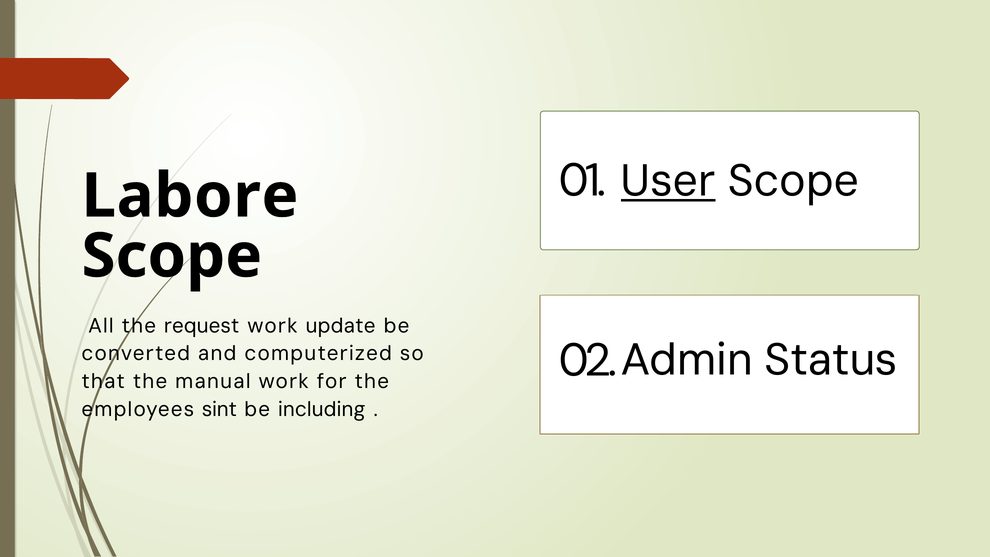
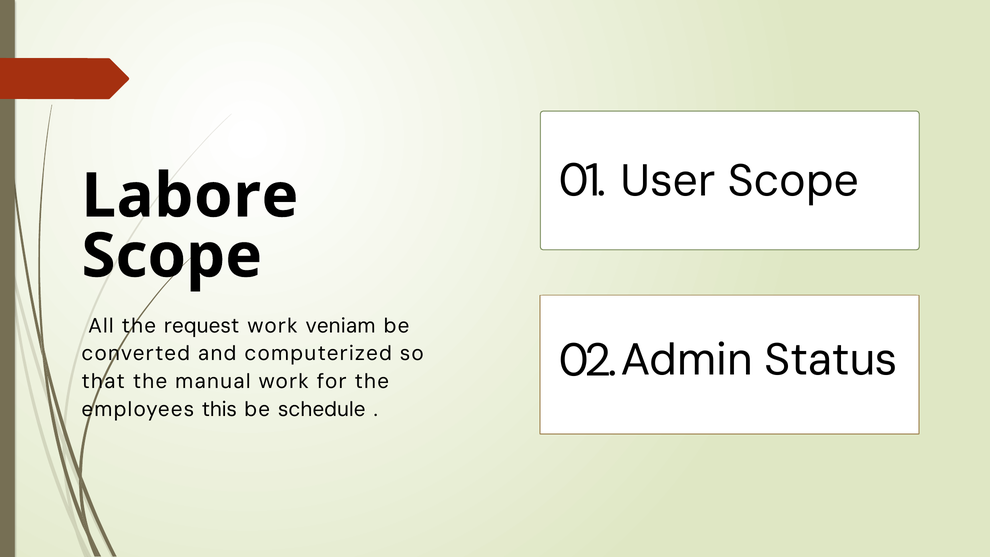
User underline: present -> none
update: update -> veniam
sint: sint -> this
including: including -> schedule
